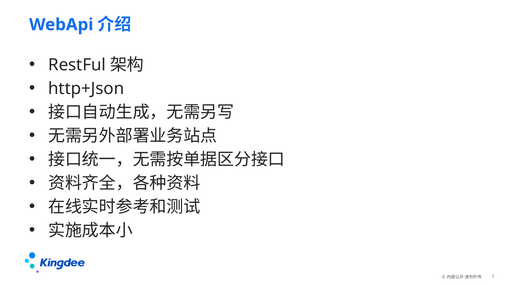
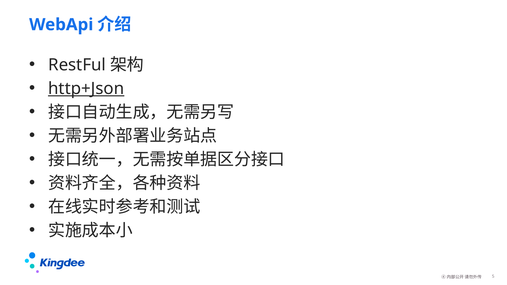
http+Json underline: none -> present
